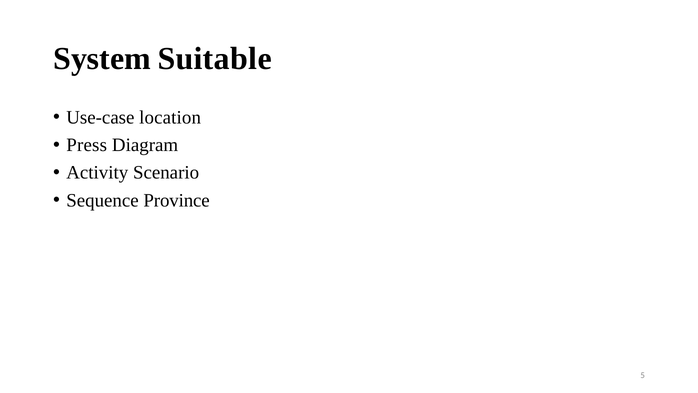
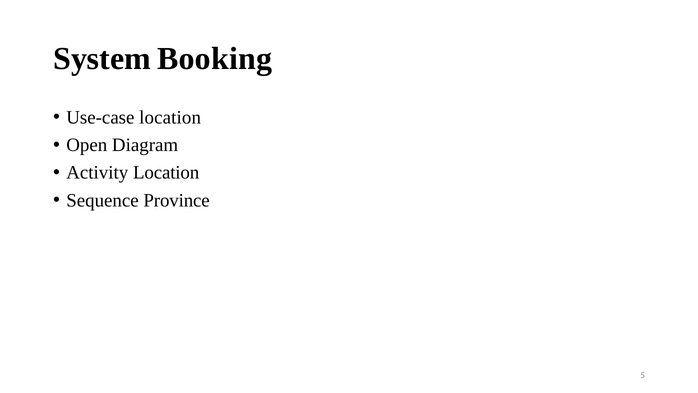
Suitable: Suitable -> Booking
Press: Press -> Open
Activity Scenario: Scenario -> Location
